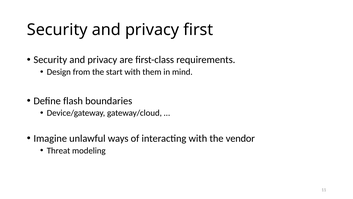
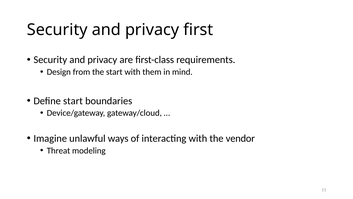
Define flash: flash -> start
